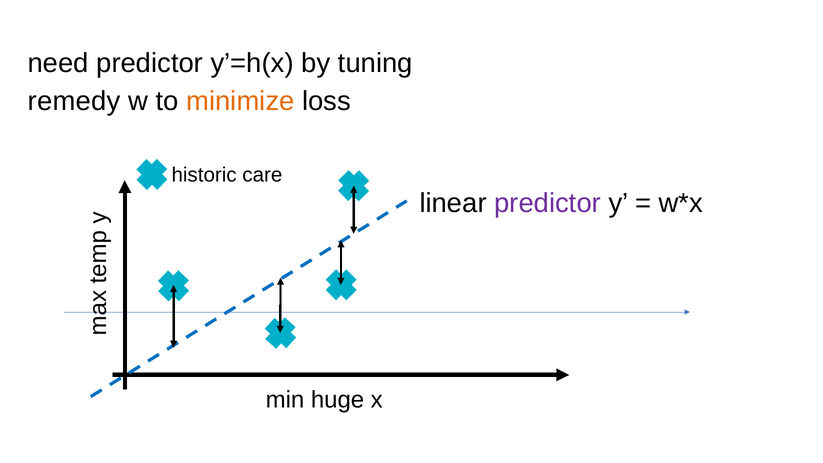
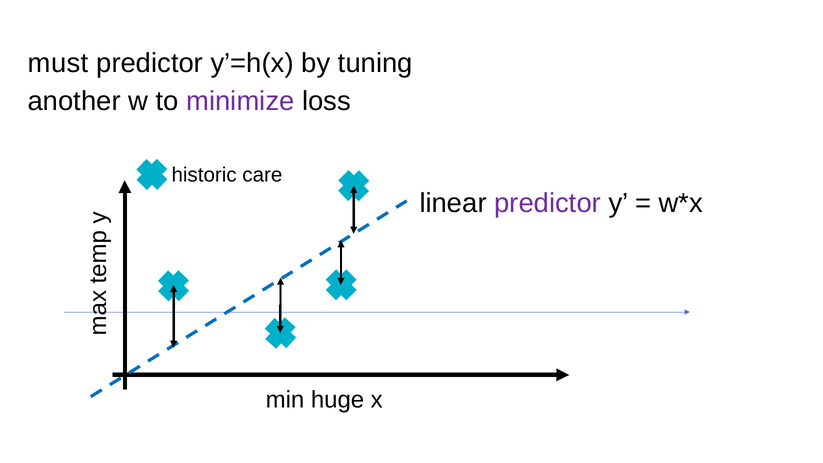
need: need -> must
remedy: remedy -> another
minimize colour: orange -> purple
